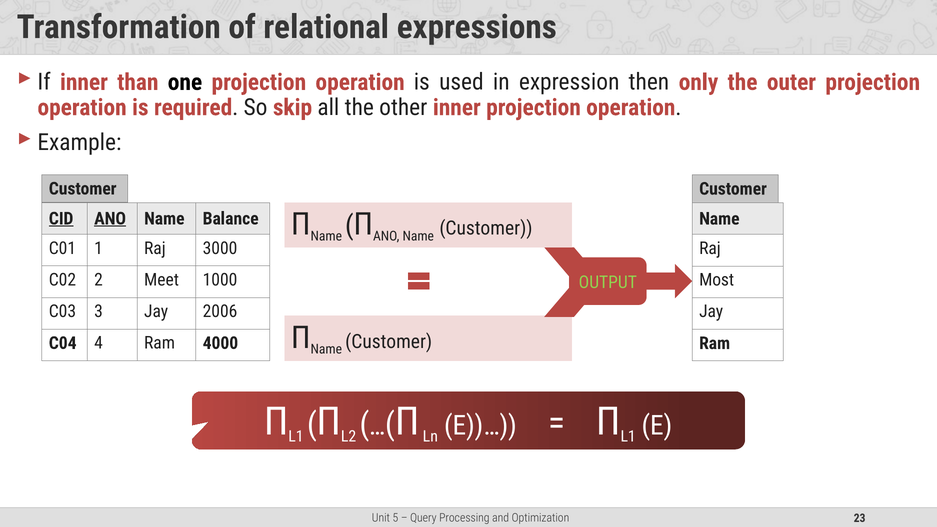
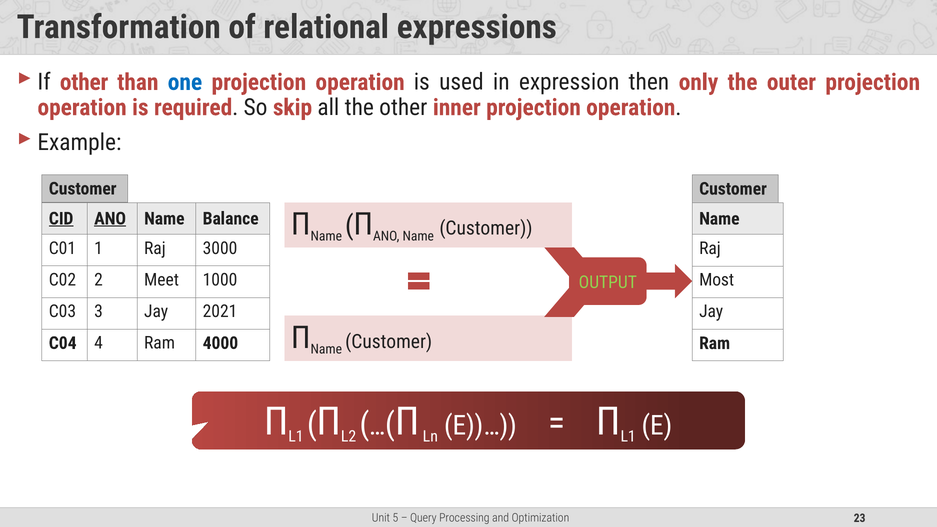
If inner: inner -> other
one colour: black -> blue
2006: 2006 -> 2021
